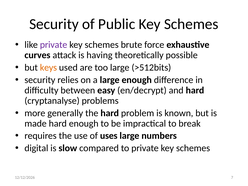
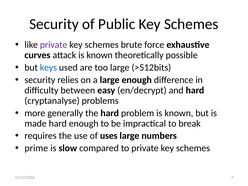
attack is having: having -> known
keys colour: orange -> blue
digital: digital -> prime
